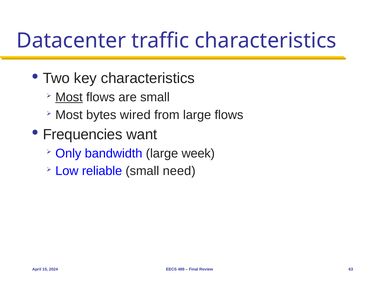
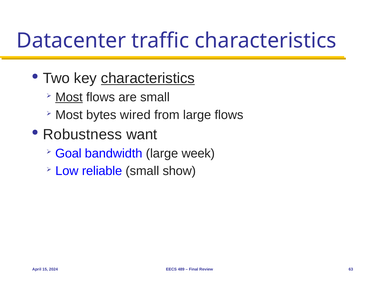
characteristics at (148, 78) underline: none -> present
Frequencies: Frequencies -> Robustness
Only: Only -> Goal
need: need -> show
